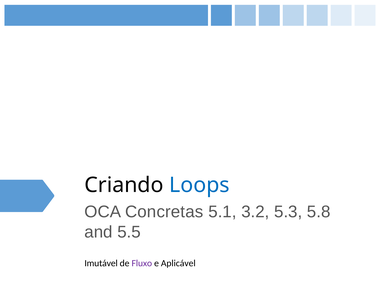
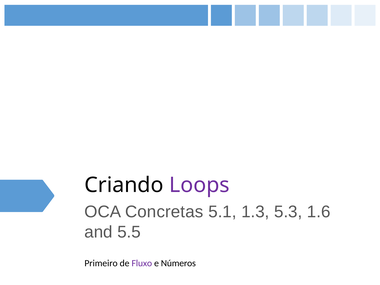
Loops colour: blue -> purple
3.2: 3.2 -> 1.3
5.8: 5.8 -> 1.6
Imutável: Imutável -> Primeiro
Aplicável: Aplicável -> Números
